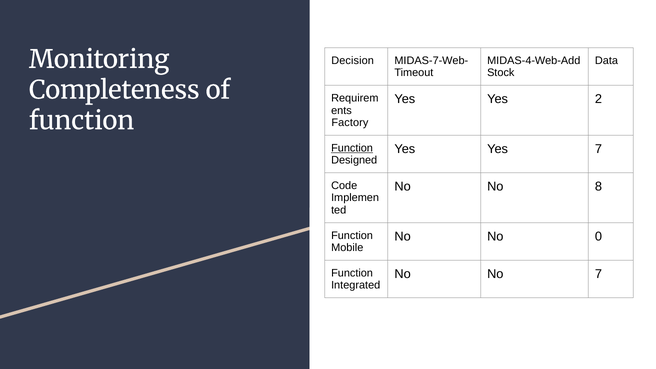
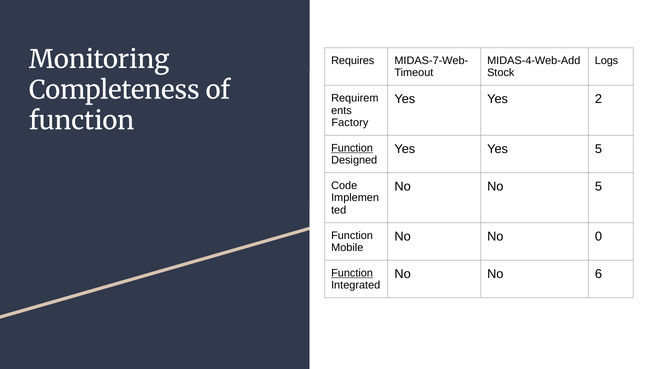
Decision: Decision -> Requires
Data: Data -> Logs
Yes 7: 7 -> 5
No 8: 8 -> 5
Function at (352, 273) underline: none -> present
No 7: 7 -> 6
